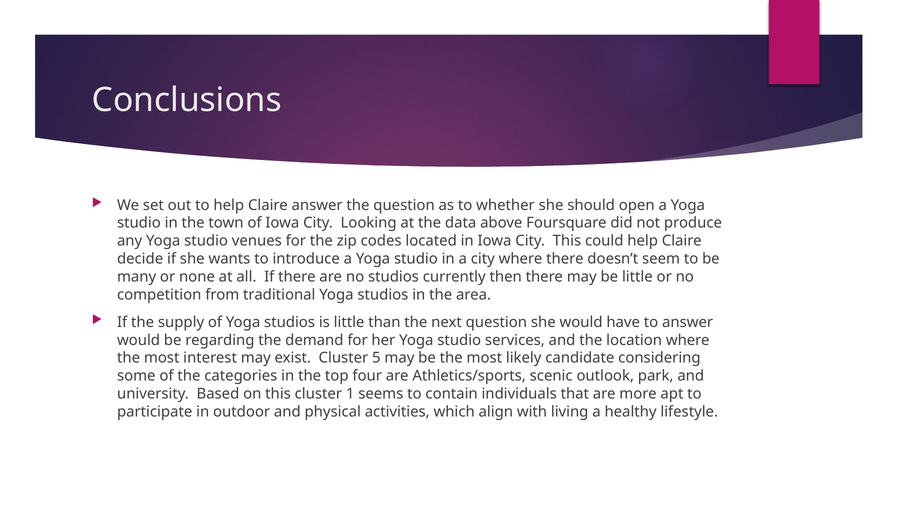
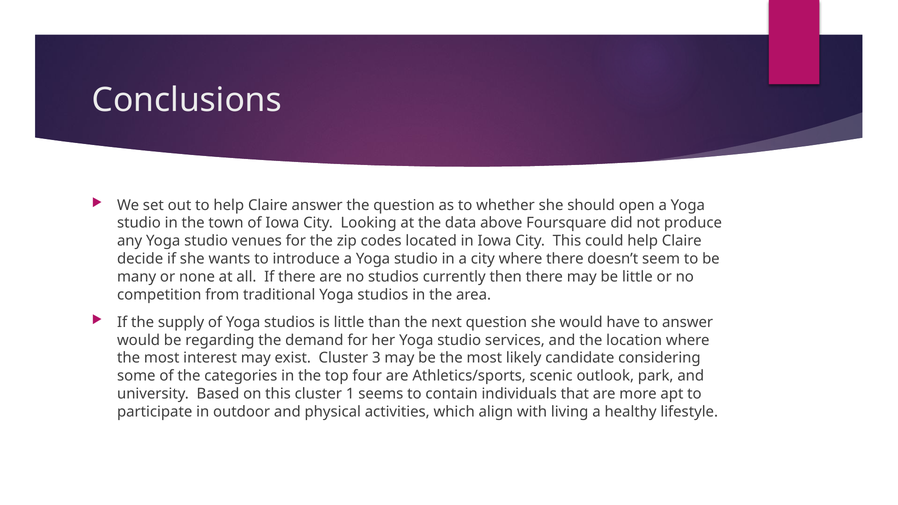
5: 5 -> 3
